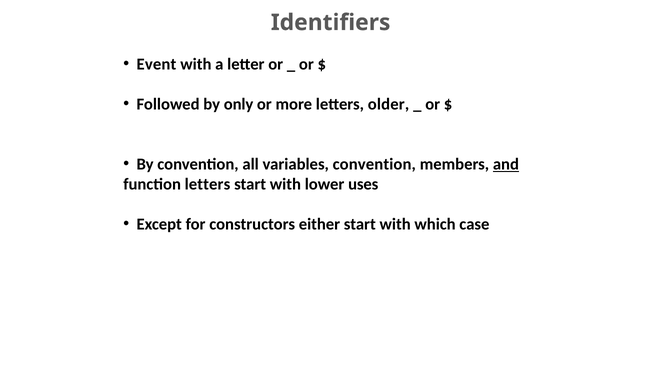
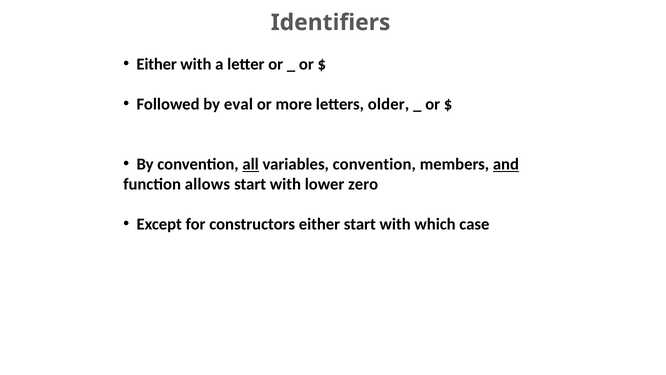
Event at (156, 64): Event -> Either
only: only -> eval
all underline: none -> present
function letters: letters -> allows
uses: uses -> zero
